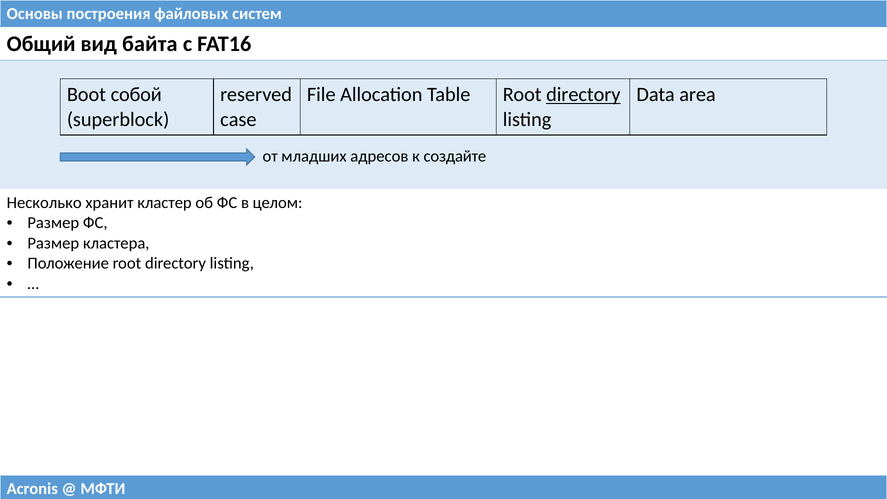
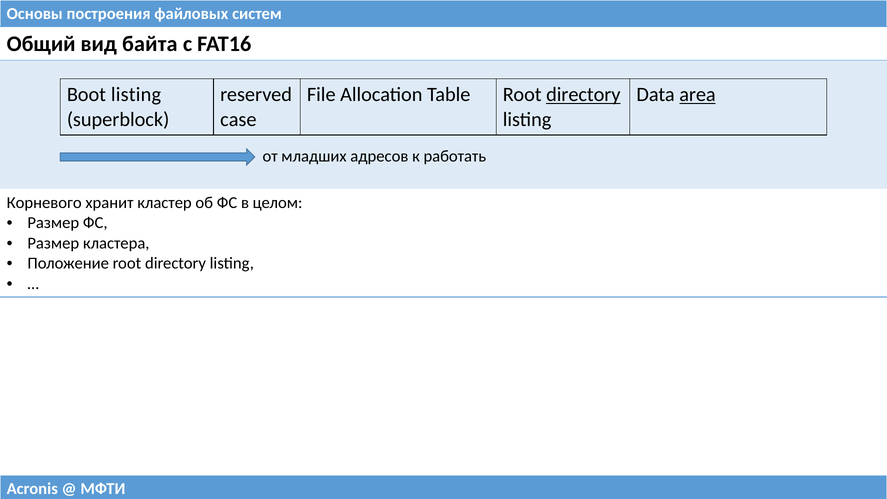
Boot собой: собой -> listing
area underline: none -> present
создайте: создайте -> работать
Несколько: Несколько -> Корневого
